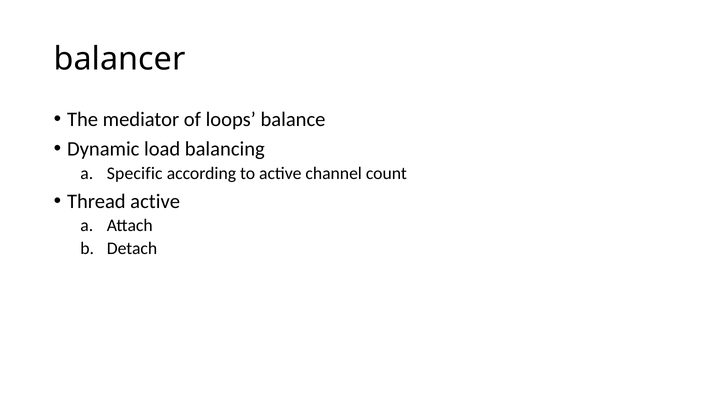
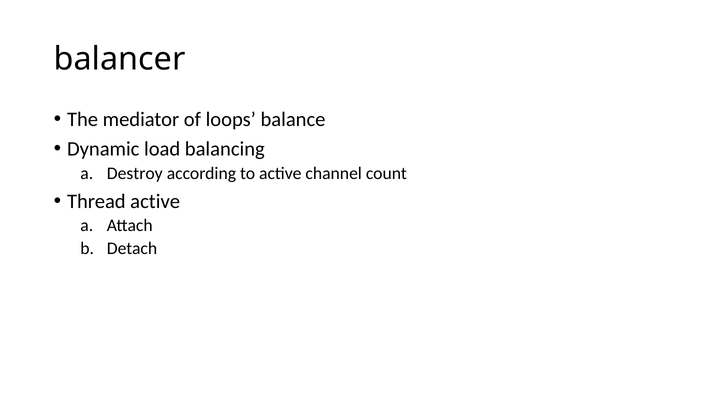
Specific: Specific -> Destroy
